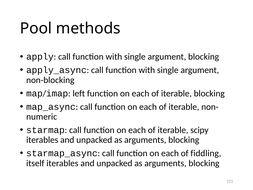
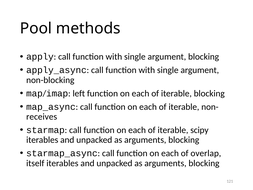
numeric: numeric -> receives
fiddling: fiddling -> overlap
